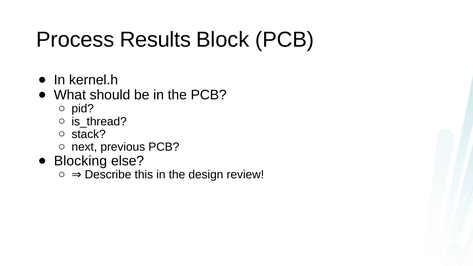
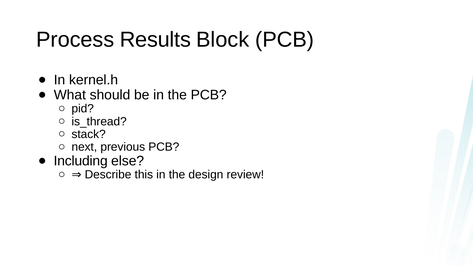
Blocking: Blocking -> Including
